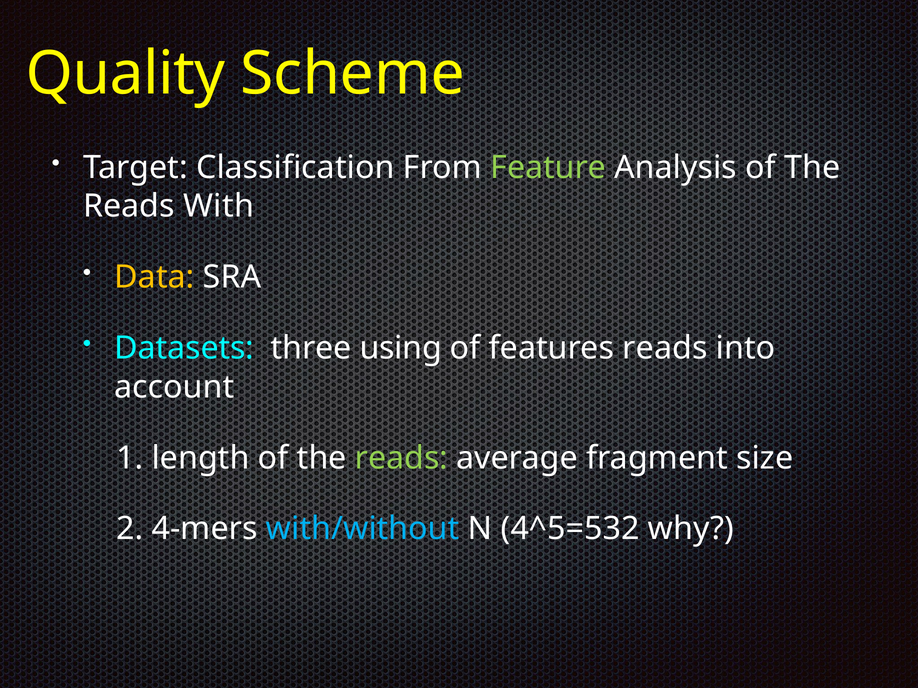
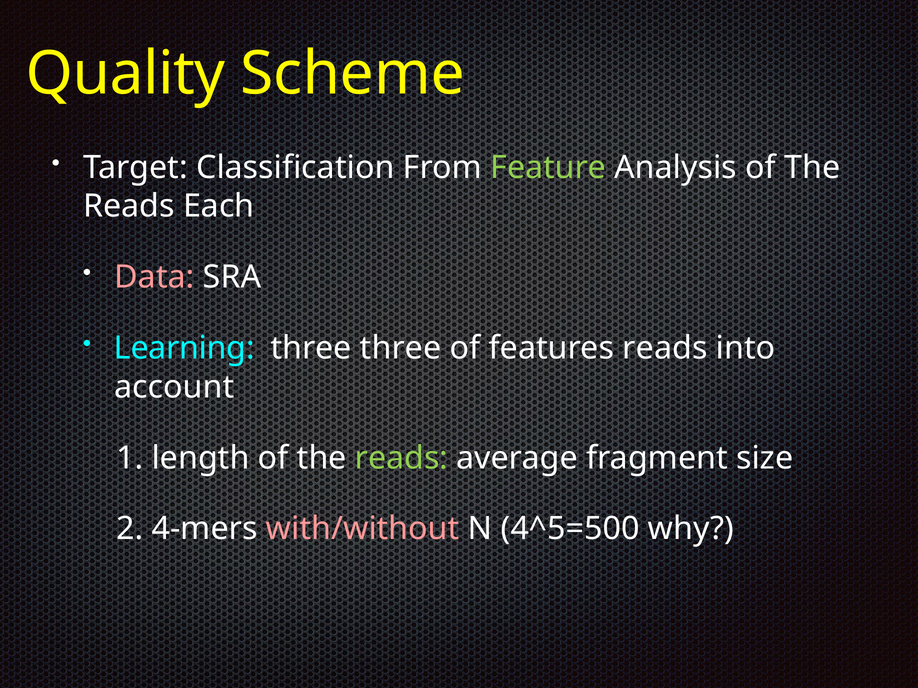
With: With -> Each
Data colour: yellow -> pink
Datasets: Datasets -> Learning
three using: using -> three
with/without colour: light blue -> pink
4^5=532: 4^5=532 -> 4^5=500
